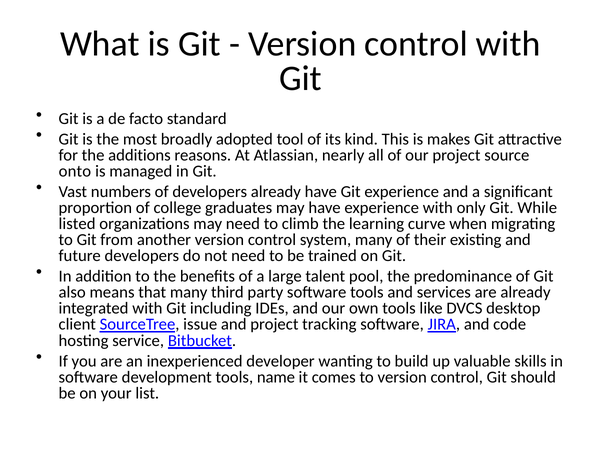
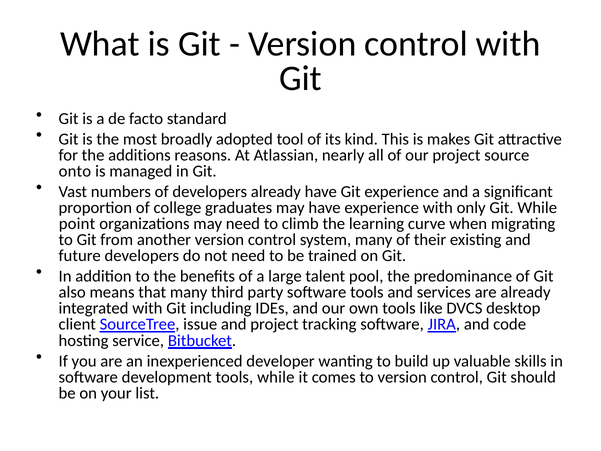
listed: listed -> point
tools name: name -> while
